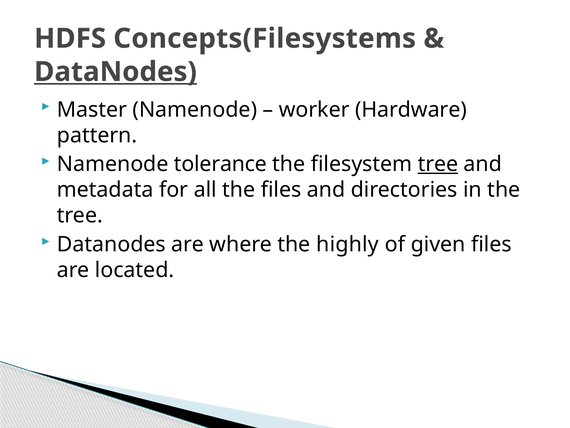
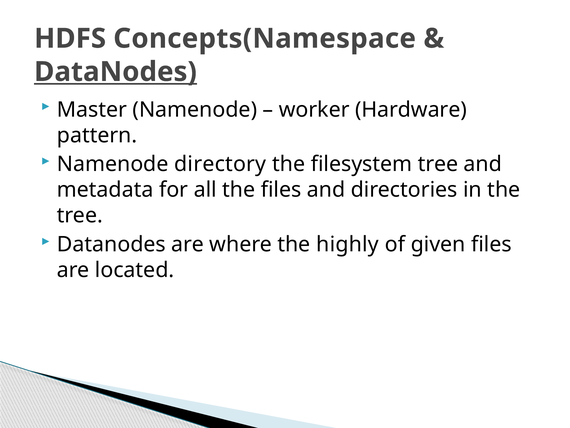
Concepts(Filesystems: Concepts(Filesystems -> Concepts(Namespace
tolerance: tolerance -> directory
tree at (438, 164) underline: present -> none
